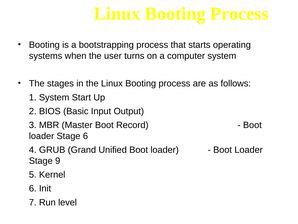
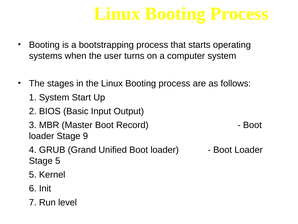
Stage 6: 6 -> 9
Stage 9: 9 -> 5
